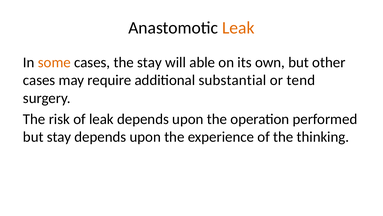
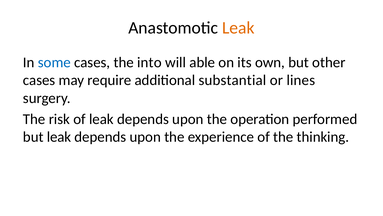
some colour: orange -> blue
the stay: stay -> into
tend: tend -> lines
but stay: stay -> leak
